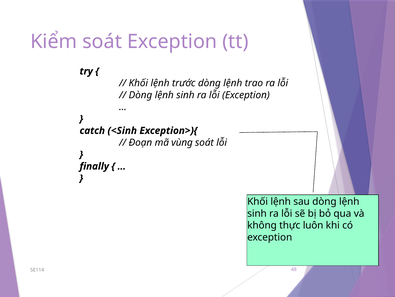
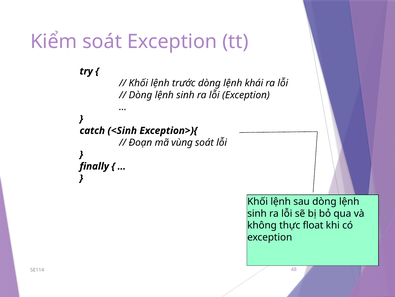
trao: trao -> khái
luôn: luôn -> float
